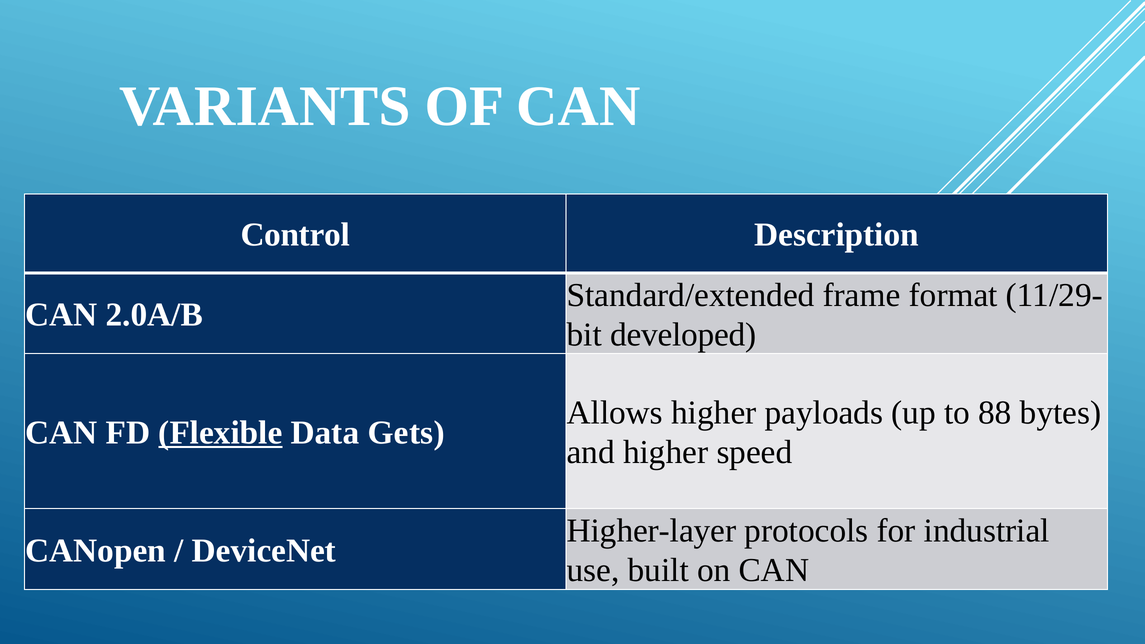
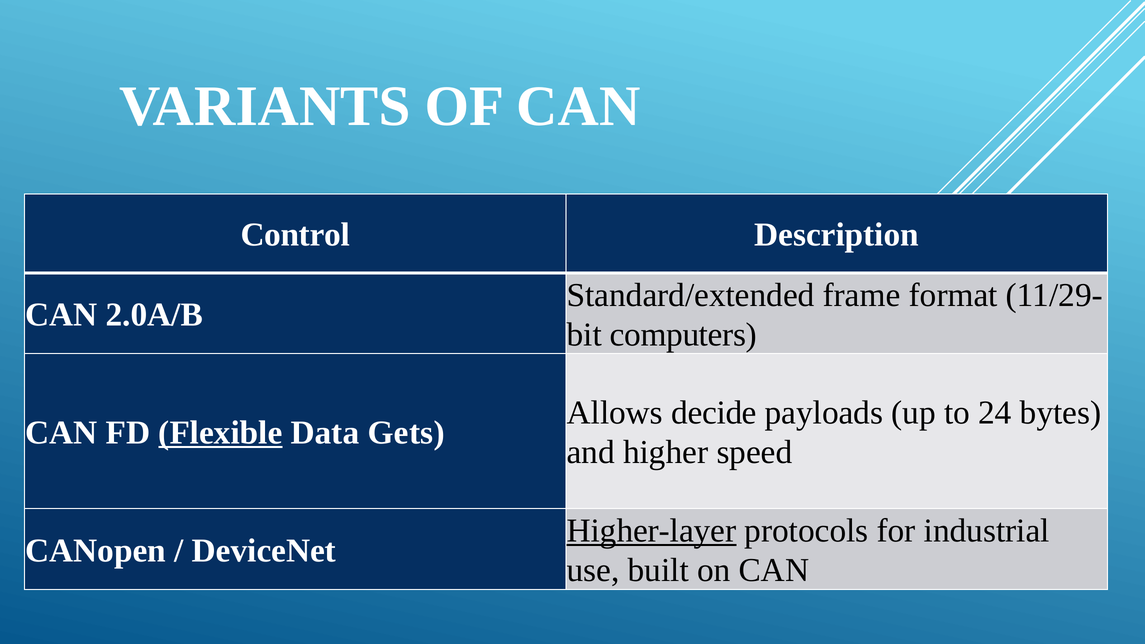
developed: developed -> computers
Allows higher: higher -> decide
88: 88 -> 24
Higher-layer underline: none -> present
